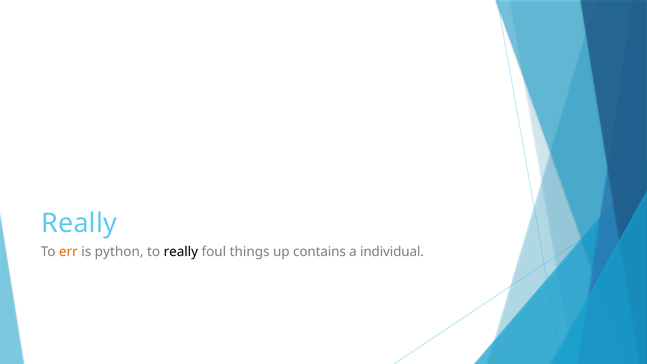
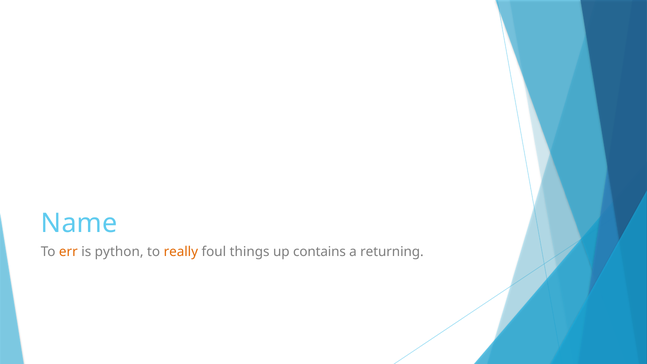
Really at (79, 224): Really -> Name
really at (181, 252) colour: black -> orange
individual: individual -> returning
